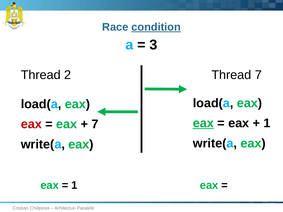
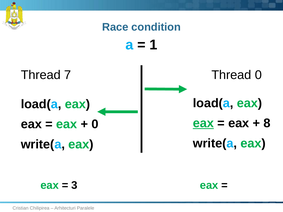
condition underline: present -> none
3: 3 -> 1
2: 2 -> 7
Thread 7: 7 -> 0
1 at (267, 123): 1 -> 8
eax at (31, 124) colour: red -> black
7 at (95, 124): 7 -> 0
1 at (74, 186): 1 -> 3
